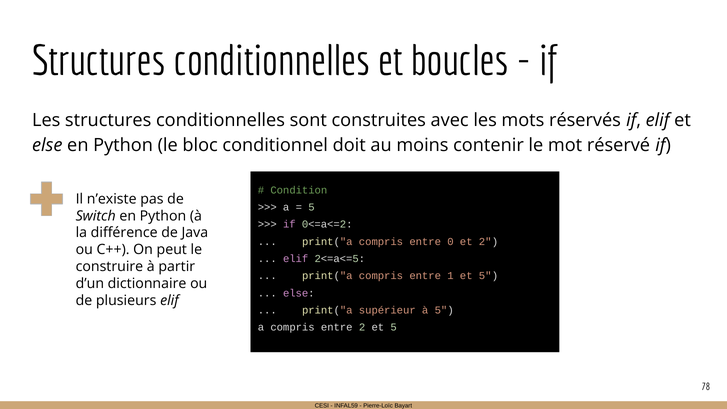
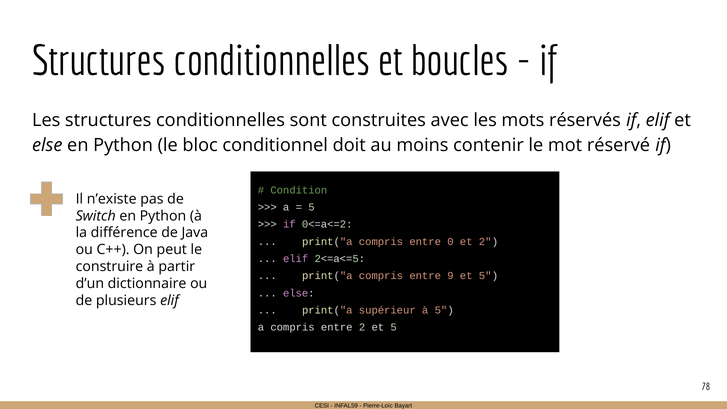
1: 1 -> 9
